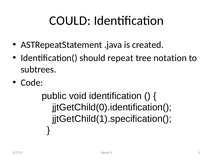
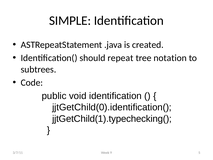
COULD: COULD -> SIMPLE
jjtGetChild(1).specification(: jjtGetChild(1).specification( -> jjtGetChild(1).typechecking(
